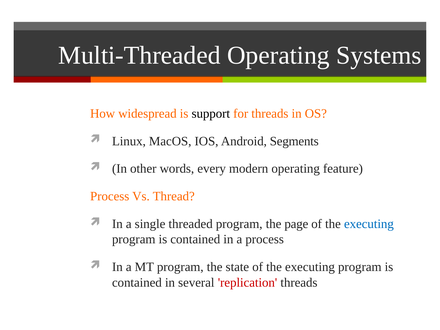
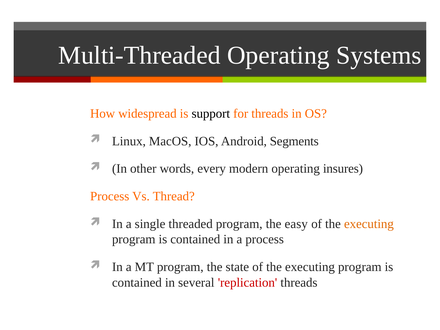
feature: feature -> insures
page: page -> easy
executing at (369, 224) colour: blue -> orange
